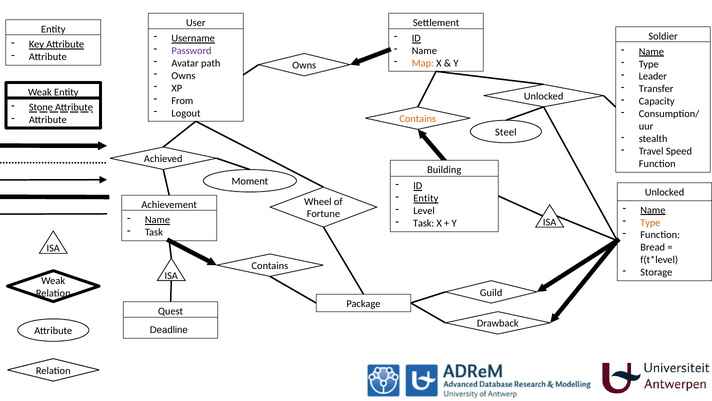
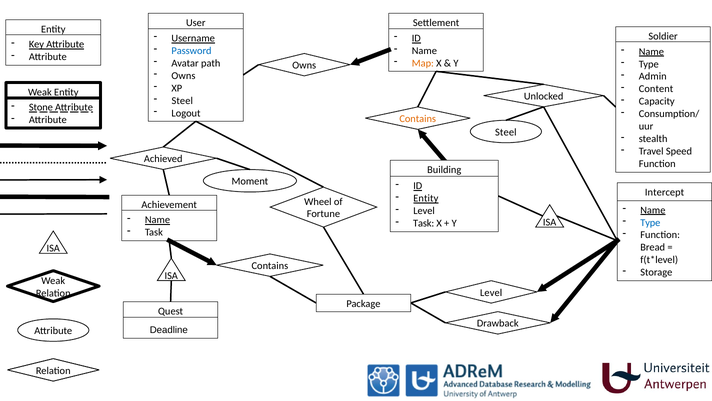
Password colour: purple -> blue
Leader: Leader -> Admin
Transfer: Transfer -> Content
From at (182, 101): From -> Steel
Unlocked at (665, 192): Unlocked -> Intercept
Type at (650, 222) colour: orange -> blue
Guild at (491, 292): Guild -> Level
